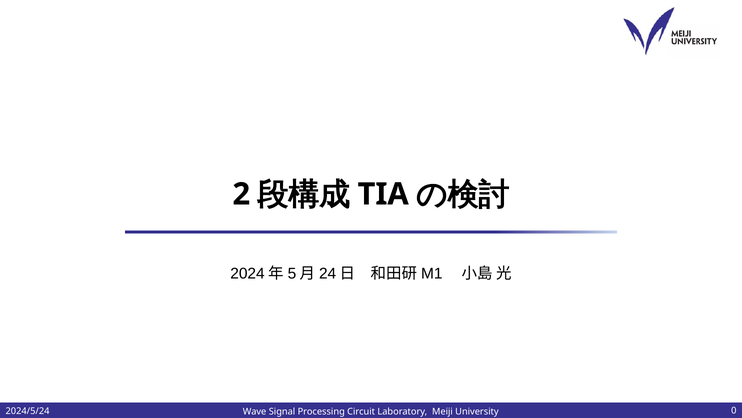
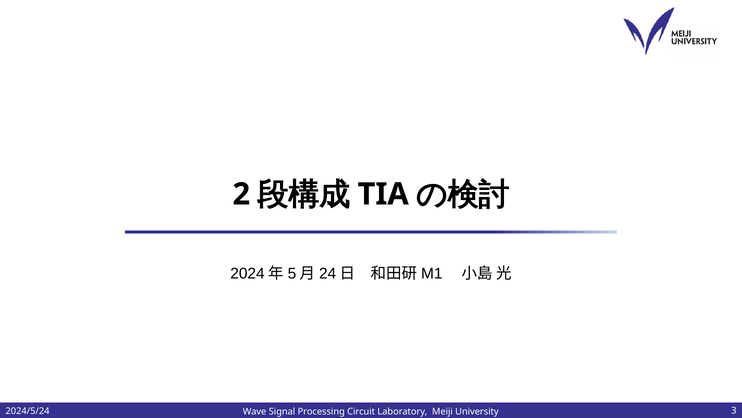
0: 0 -> 3
